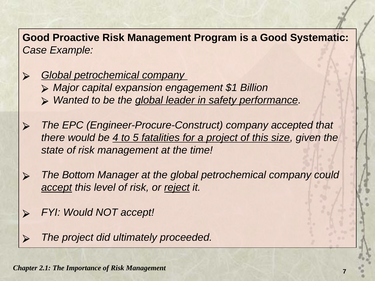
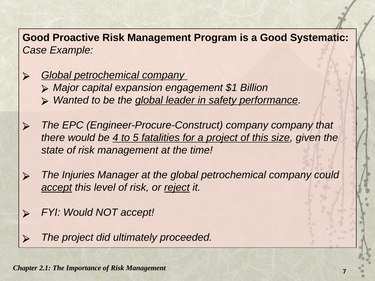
company accepted: accepted -> company
Bottom: Bottom -> Injuries
